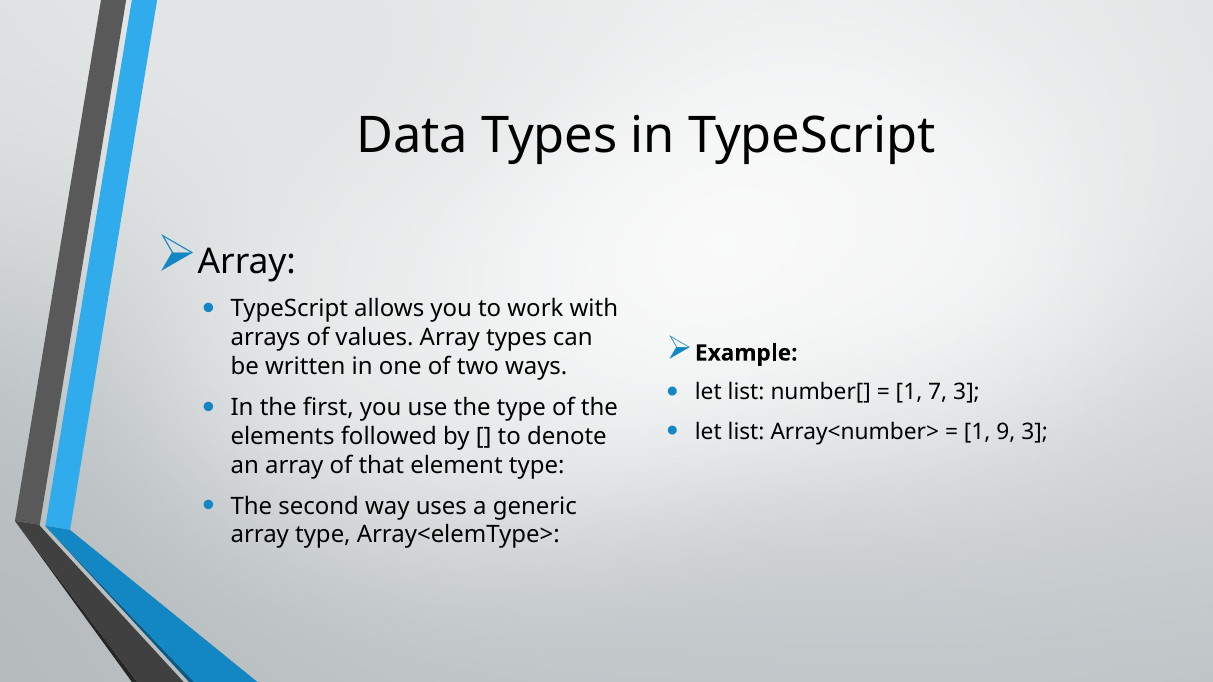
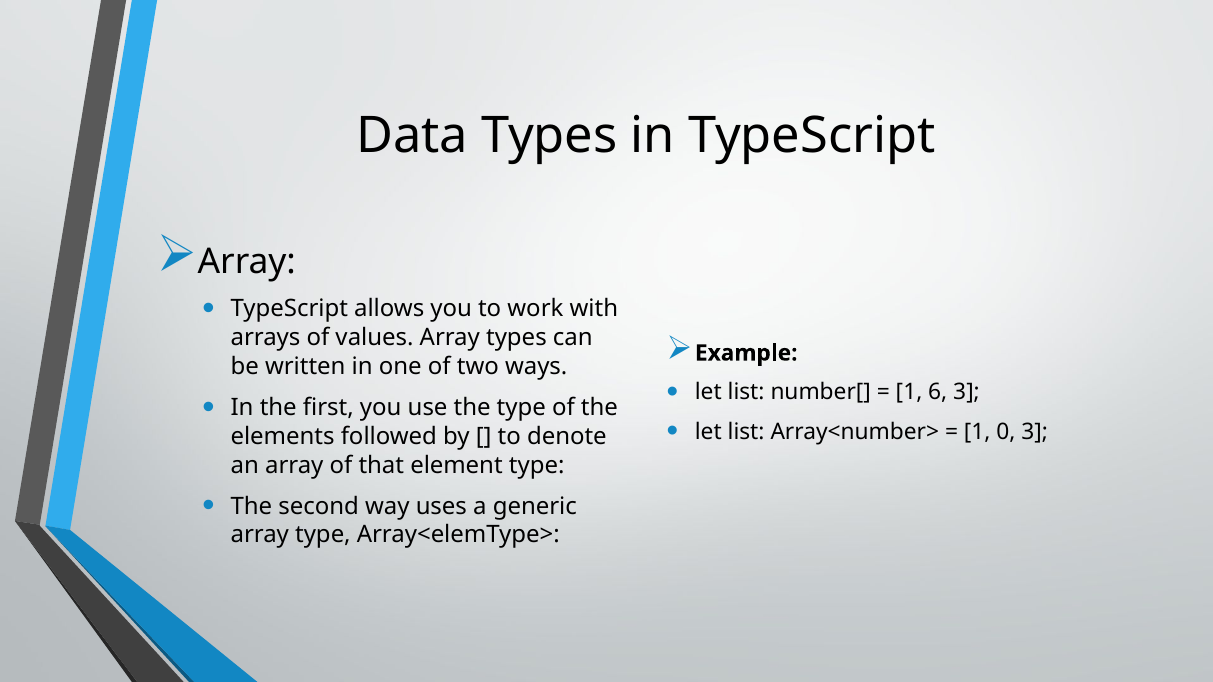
7: 7 -> 6
9: 9 -> 0
